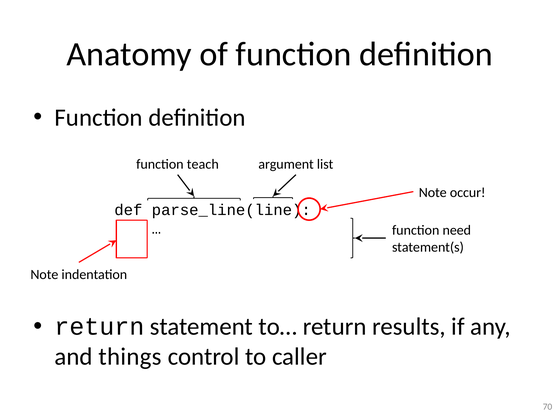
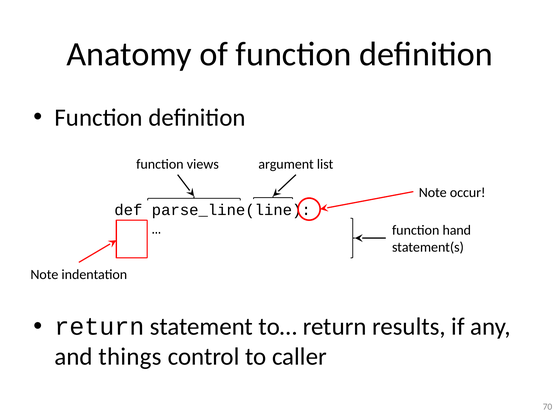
teach: teach -> views
need: need -> hand
